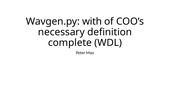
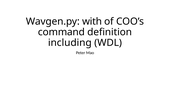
necessary: necessary -> command
complete: complete -> including
